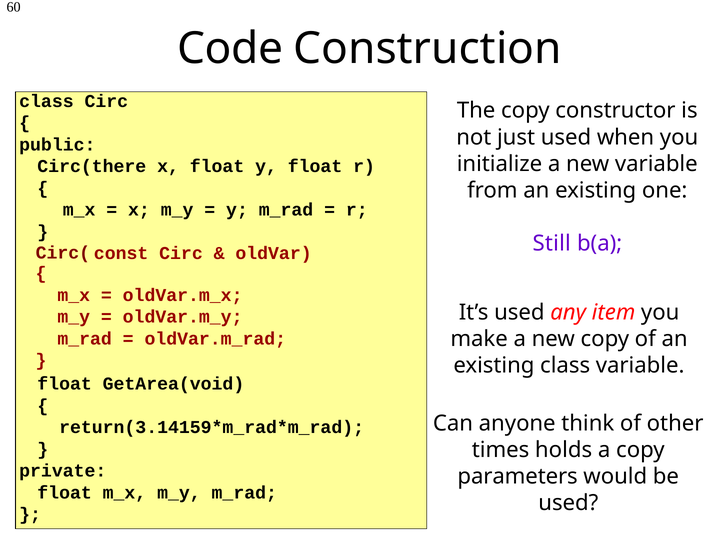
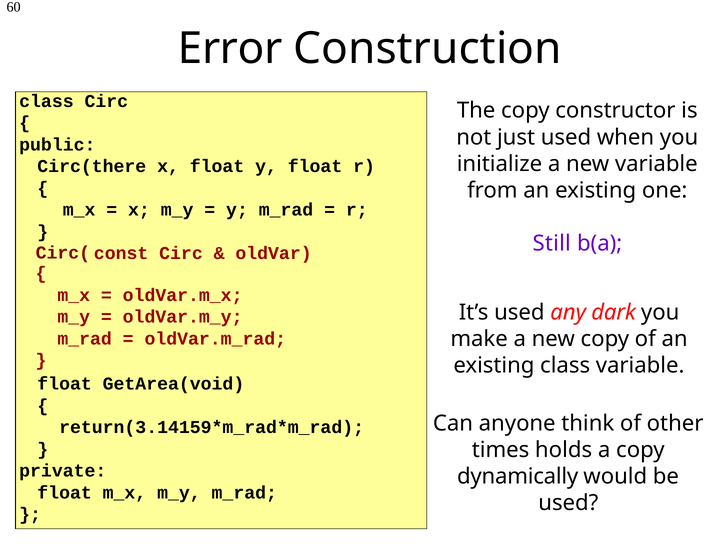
Code: Code -> Error
item: item -> dark
parameters: parameters -> dynamically
